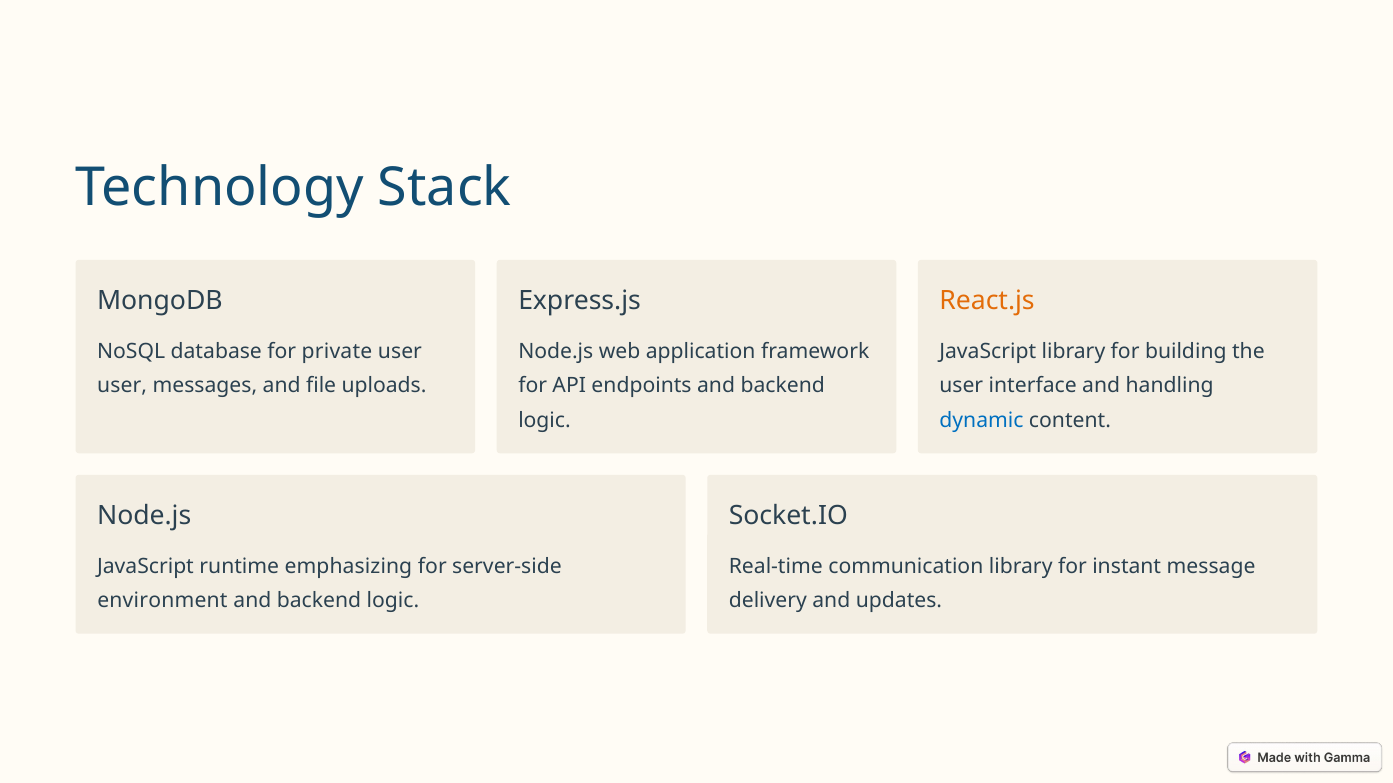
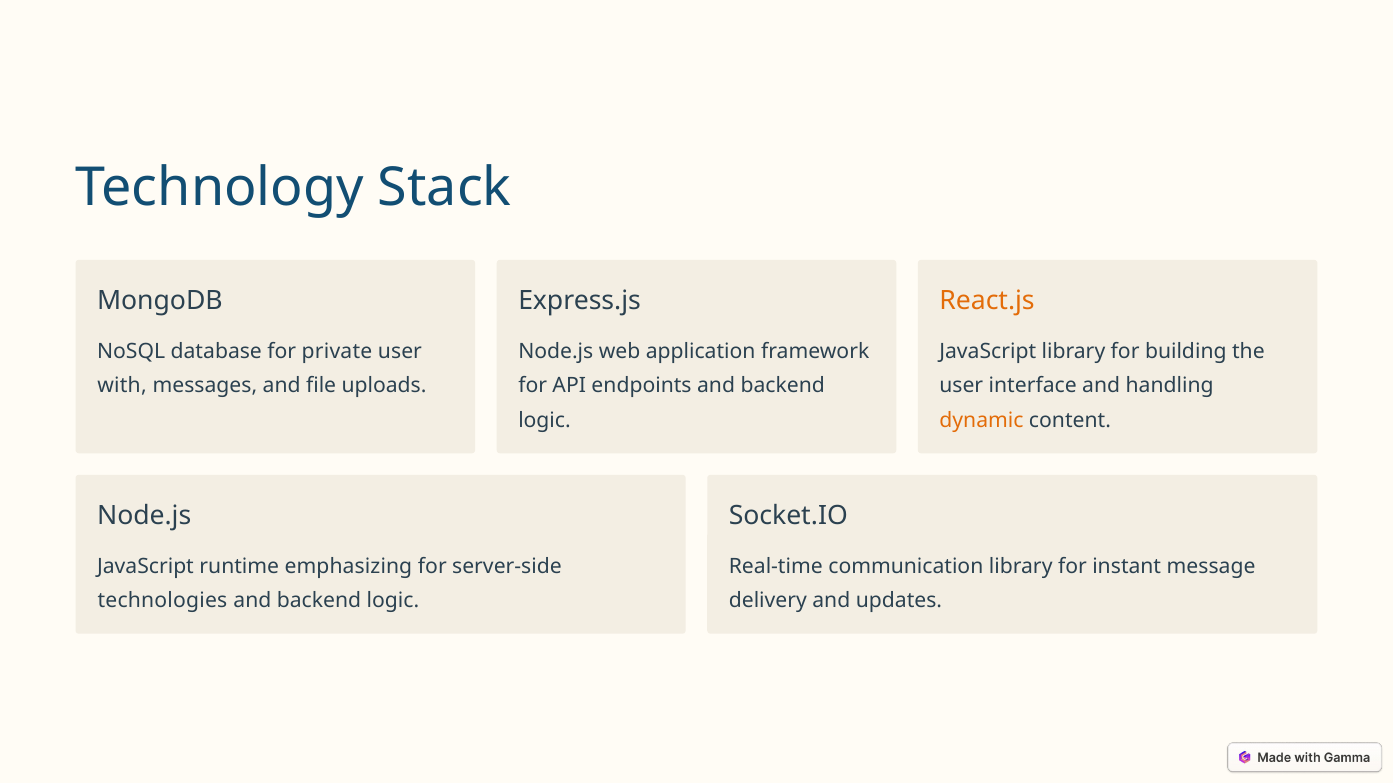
user at (122, 386): user -> with
dynamic colour: blue -> orange
environment: environment -> technologies
